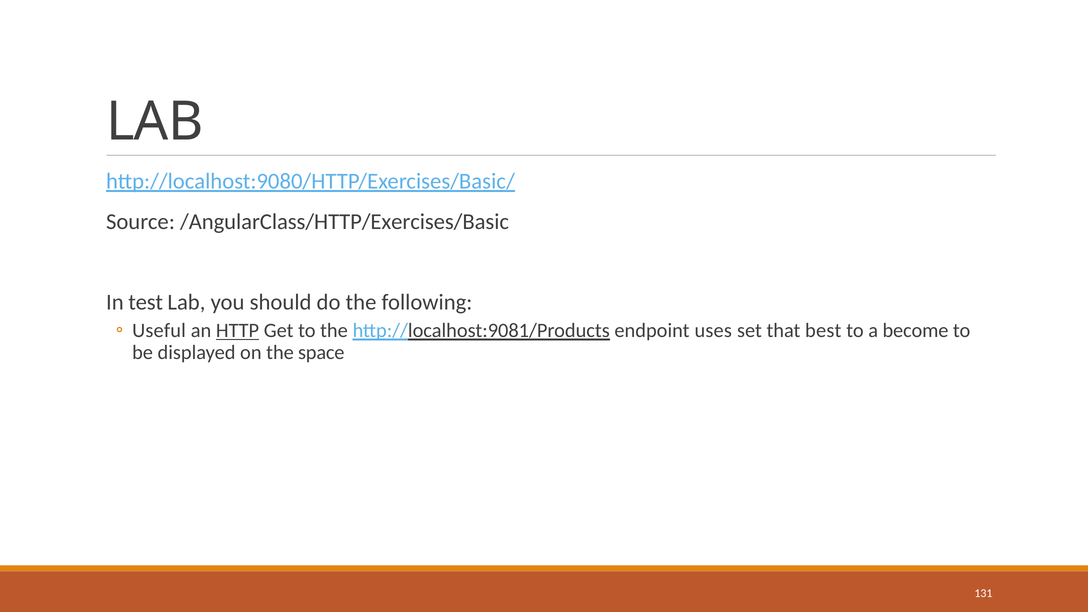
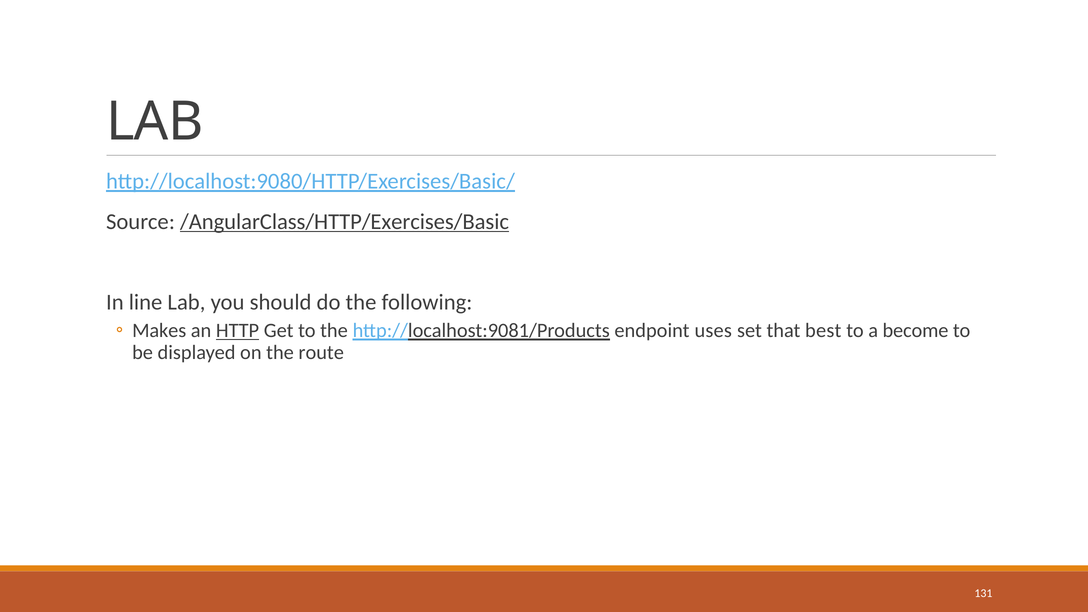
/AngularClass/HTTP/Exercises/Basic underline: none -> present
test: test -> line
Useful: Useful -> Makes
space: space -> route
